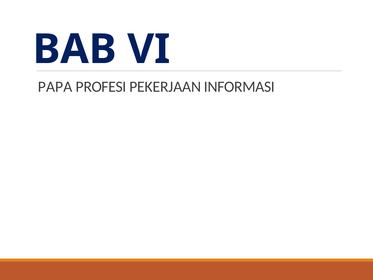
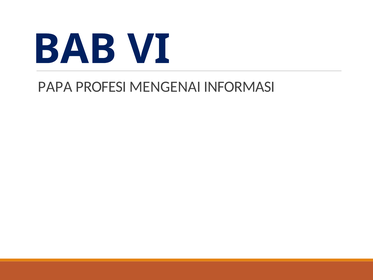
PEKERJAAN: PEKERJAAN -> MENGENAI
